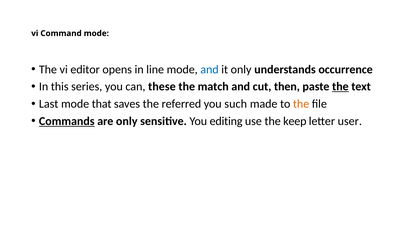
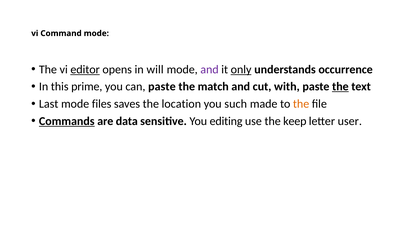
editor underline: none -> present
line: line -> will
and at (210, 69) colour: blue -> purple
only at (241, 69) underline: none -> present
series: series -> prime
can these: these -> paste
then: then -> with
that: that -> files
referred: referred -> location
are only: only -> data
